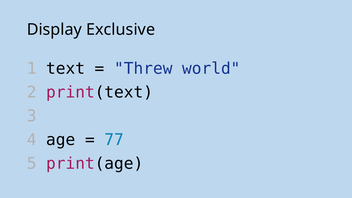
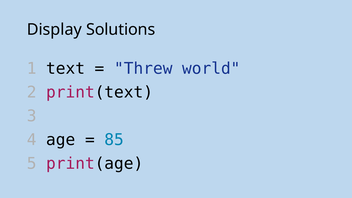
Exclusive: Exclusive -> Solutions
77: 77 -> 85
